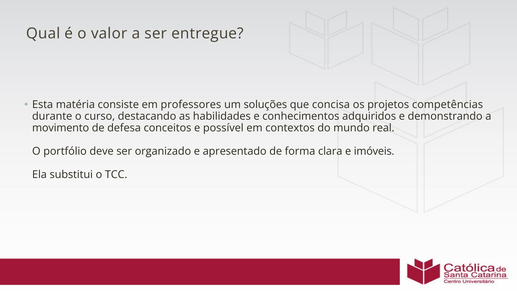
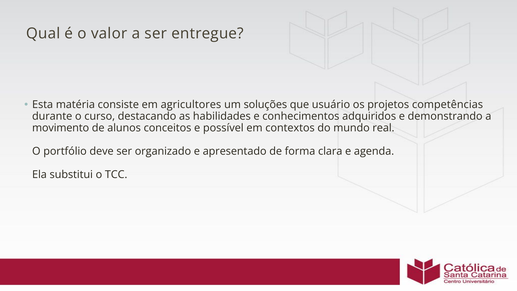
professores: professores -> agricultores
concisa: concisa -> usuário
defesa: defesa -> alunos
imóveis: imóveis -> agenda
